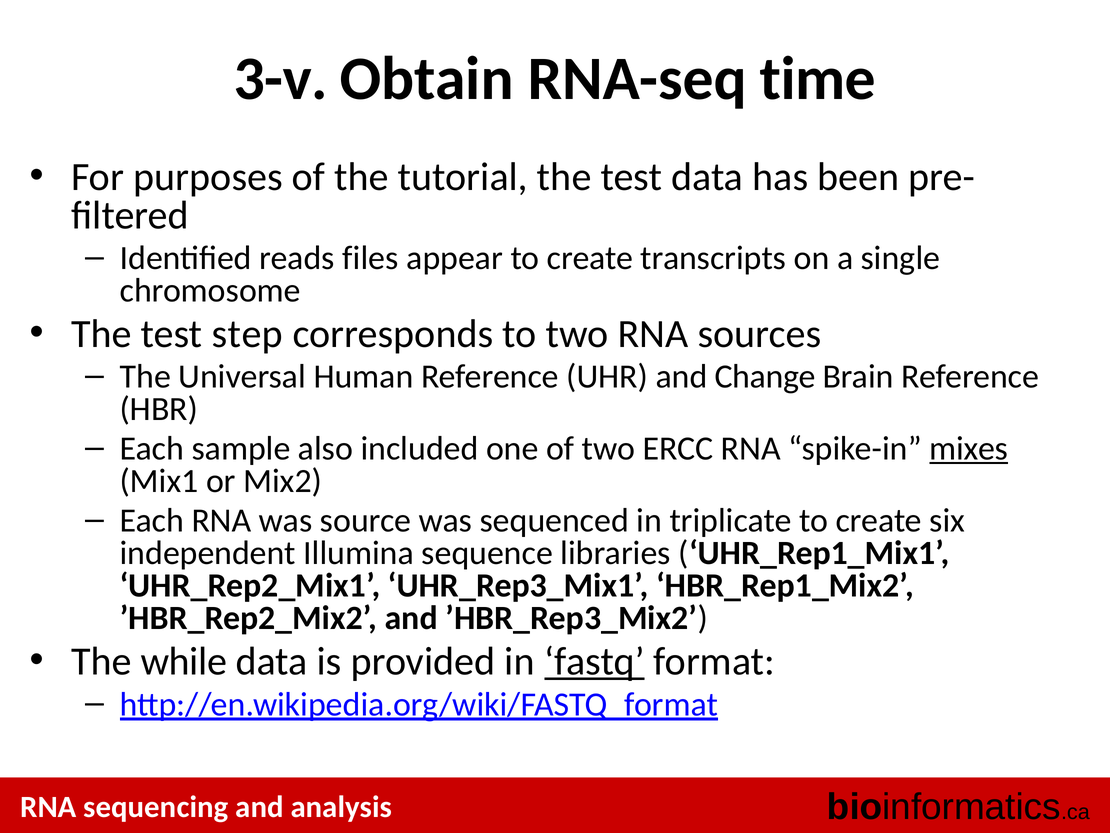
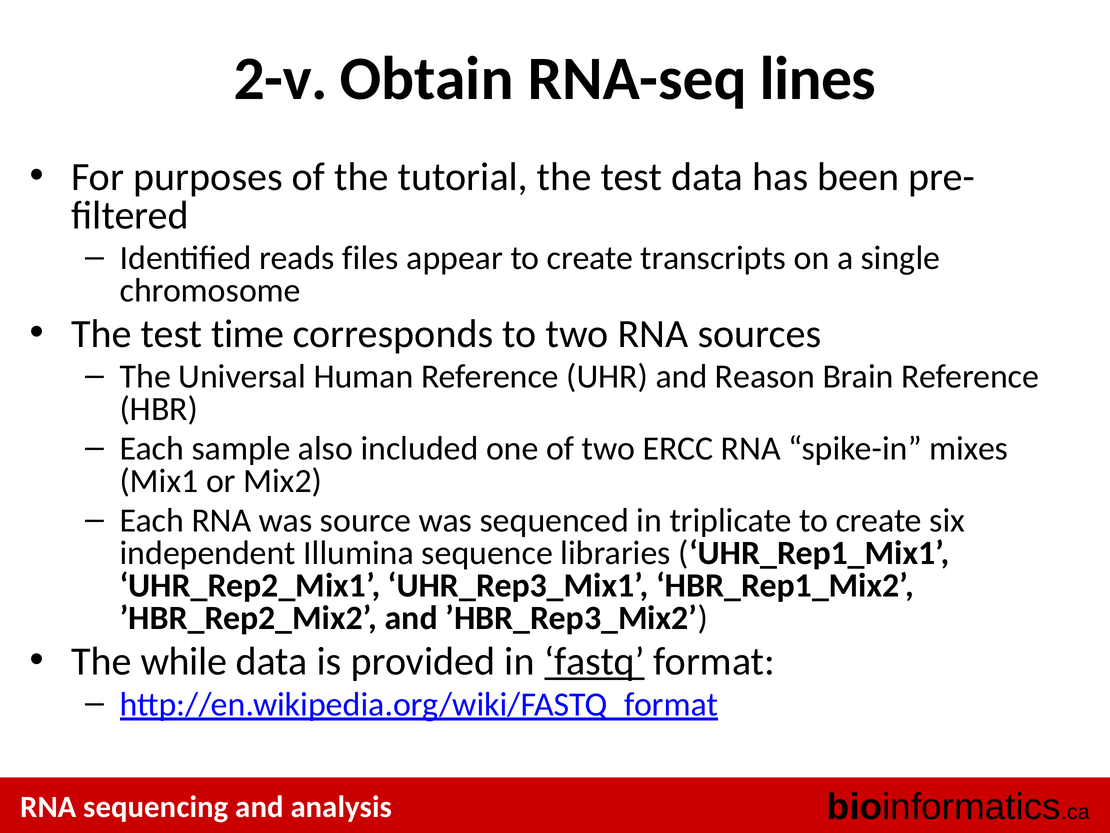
3-v: 3-v -> 2-v
time: time -> lines
step: step -> time
Change: Change -> Reason
mixes underline: present -> none
